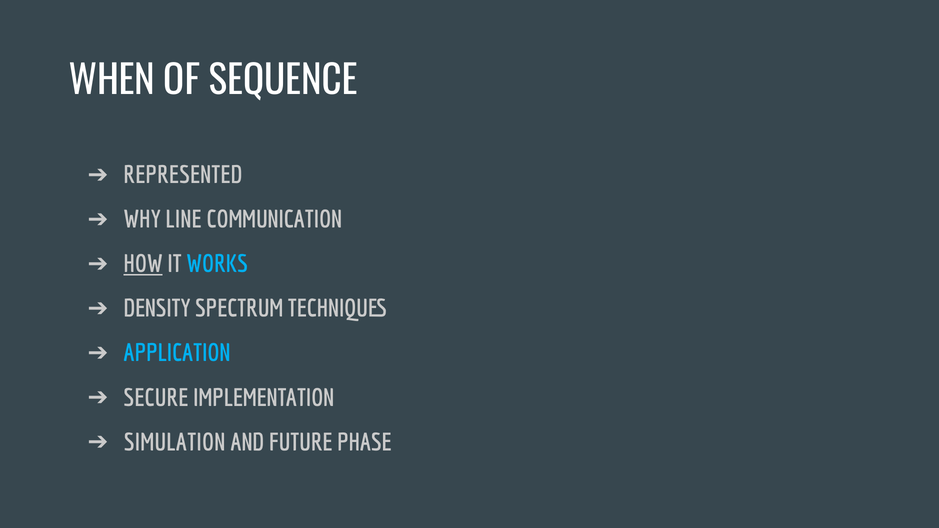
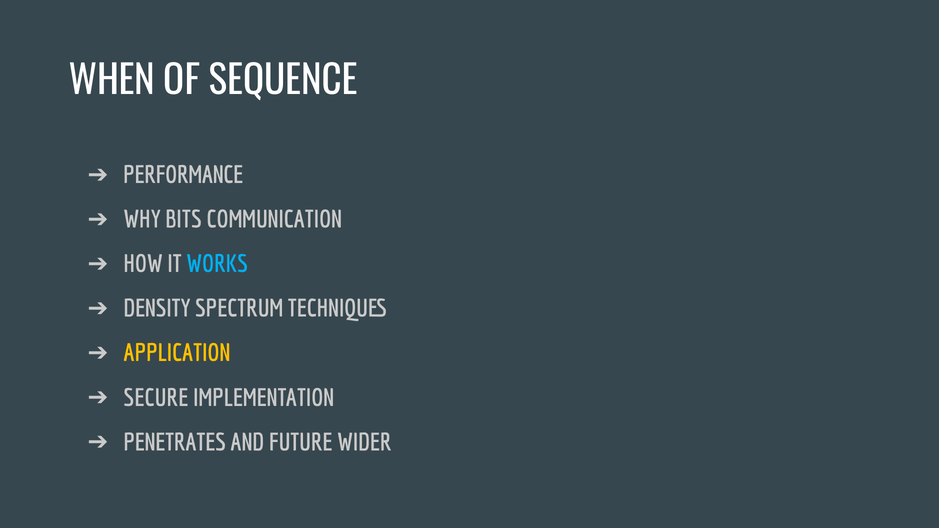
REPRESENTED: REPRESENTED -> PERFORMANCE
LINE: LINE -> BITS
HOW underline: present -> none
APPLICATION colour: light blue -> yellow
SIMULATION: SIMULATION -> PENETRATES
PHASE: PHASE -> WIDER
